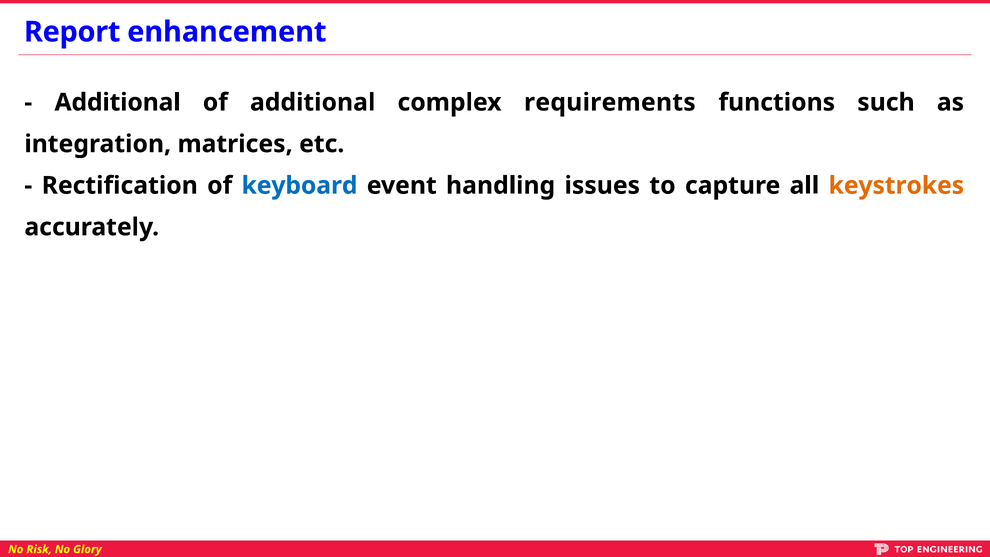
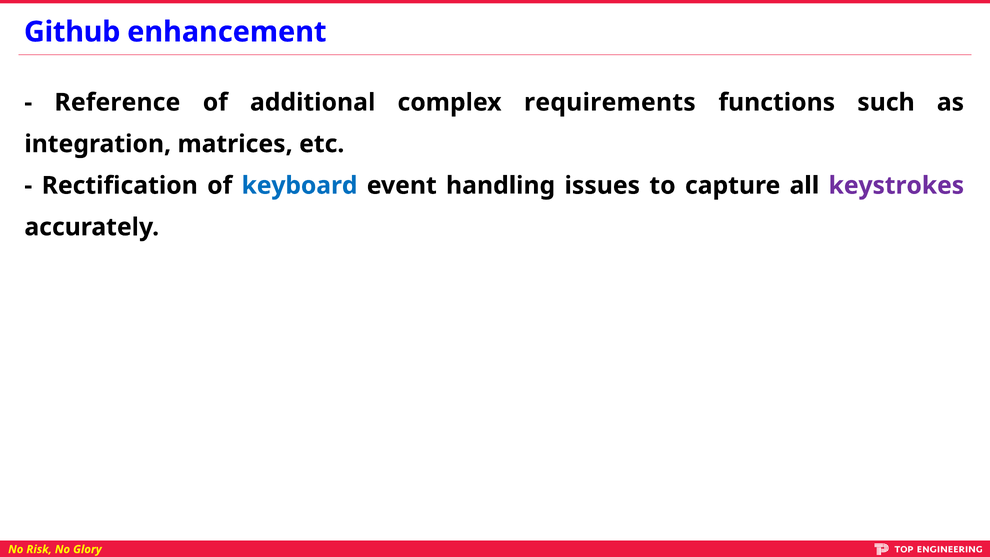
Report: Report -> Github
Additional at (118, 102): Additional -> Reference
keystrokes colour: orange -> purple
